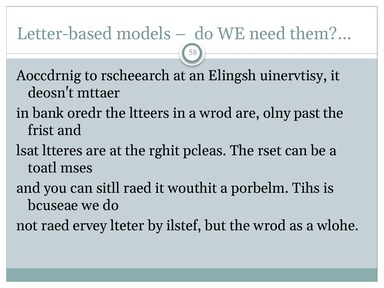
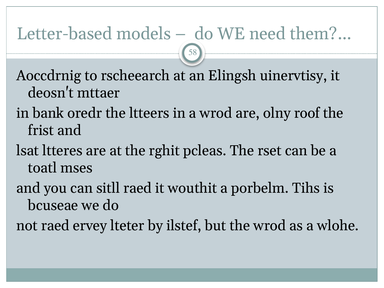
past: past -> roof
